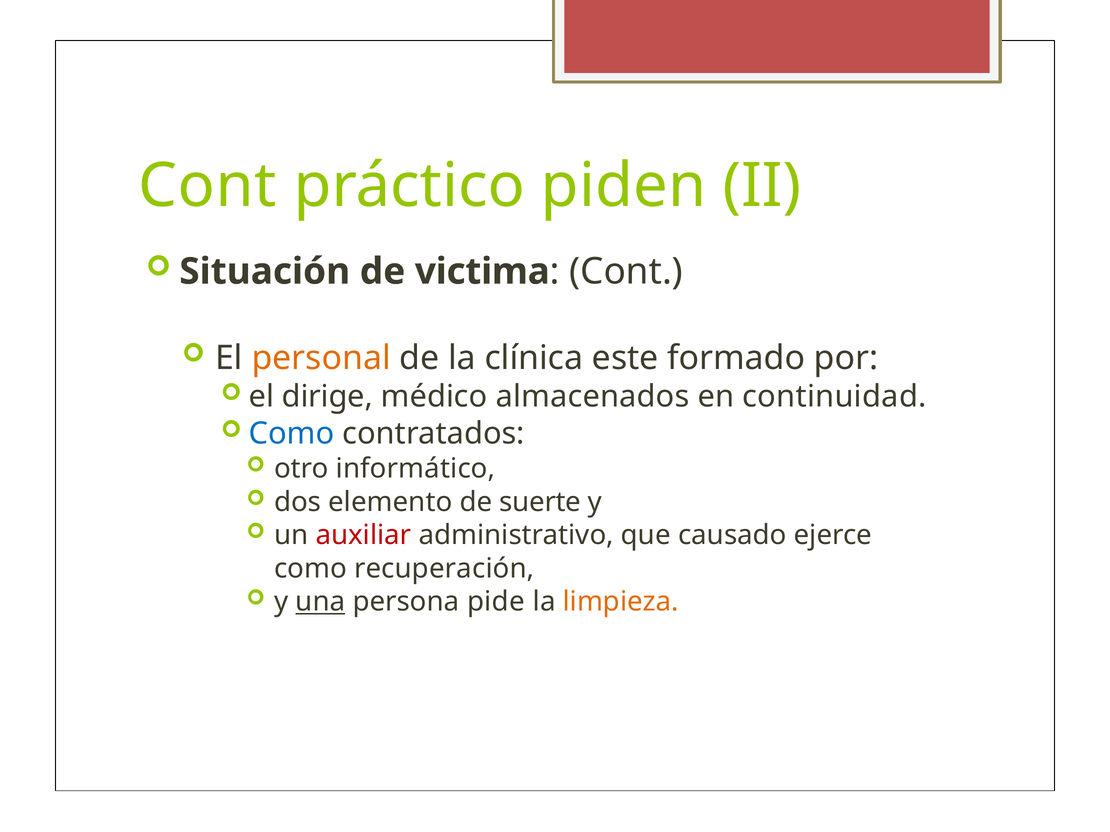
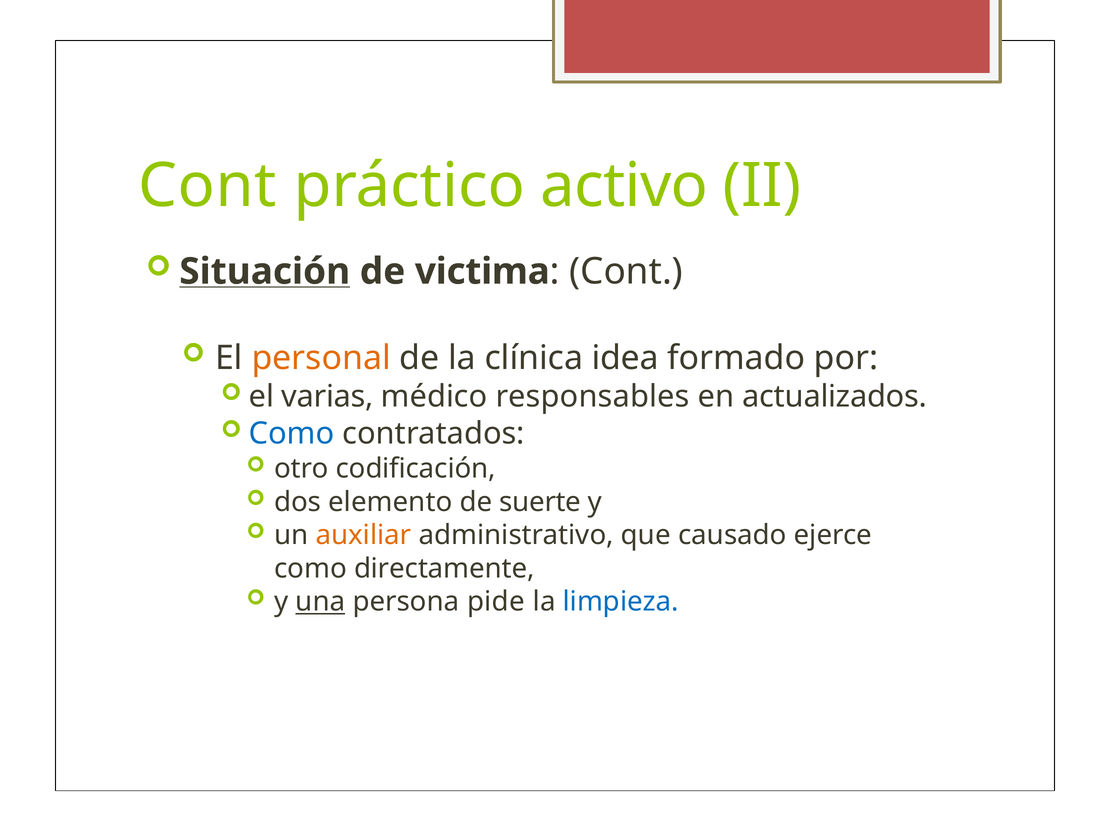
piden: piden -> activo
Situación underline: none -> present
este: este -> idea
dirige: dirige -> varias
almacenados: almacenados -> responsables
continuidad: continuidad -> actualizados
informático: informático -> codificación
auxiliar colour: red -> orange
recuperación: recuperación -> directamente
limpieza colour: orange -> blue
